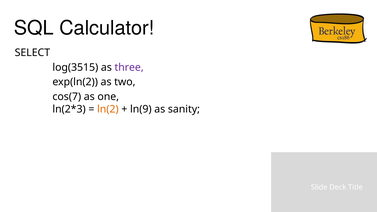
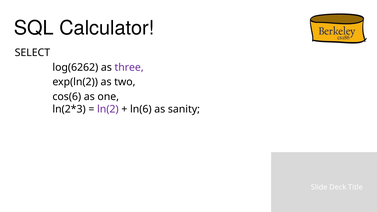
log(3515: log(3515 -> log(6262
cos(7: cos(7 -> cos(6
ln(2 colour: orange -> purple
ln(9: ln(9 -> ln(6
